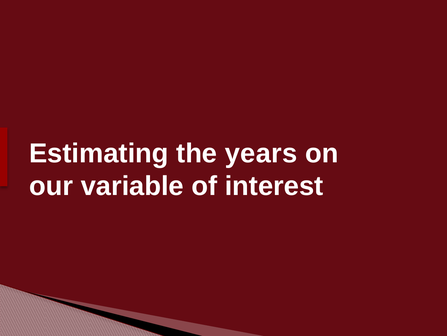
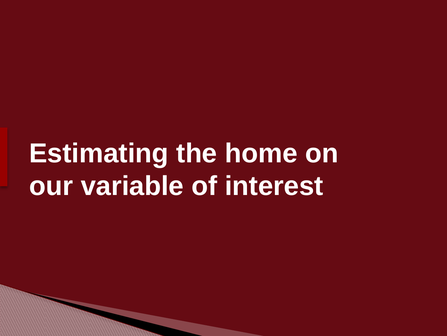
years: years -> home
